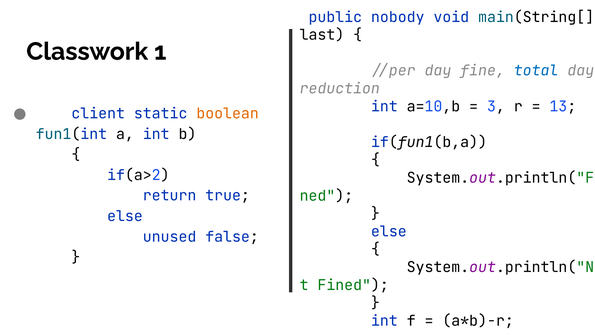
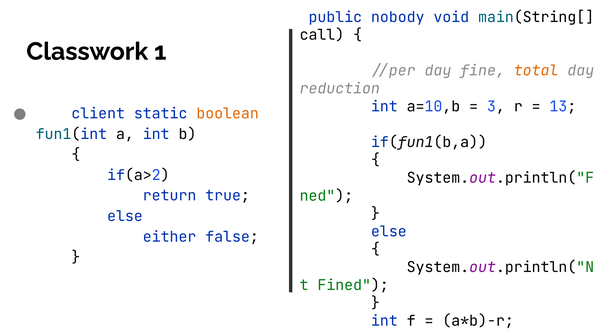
last: last -> call
total colour: blue -> orange
unused: unused -> either
